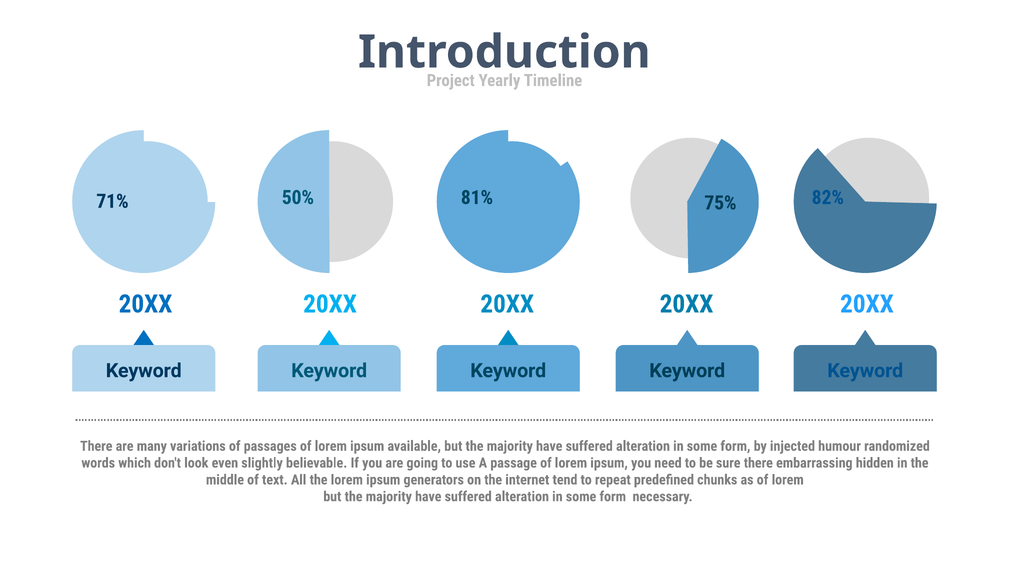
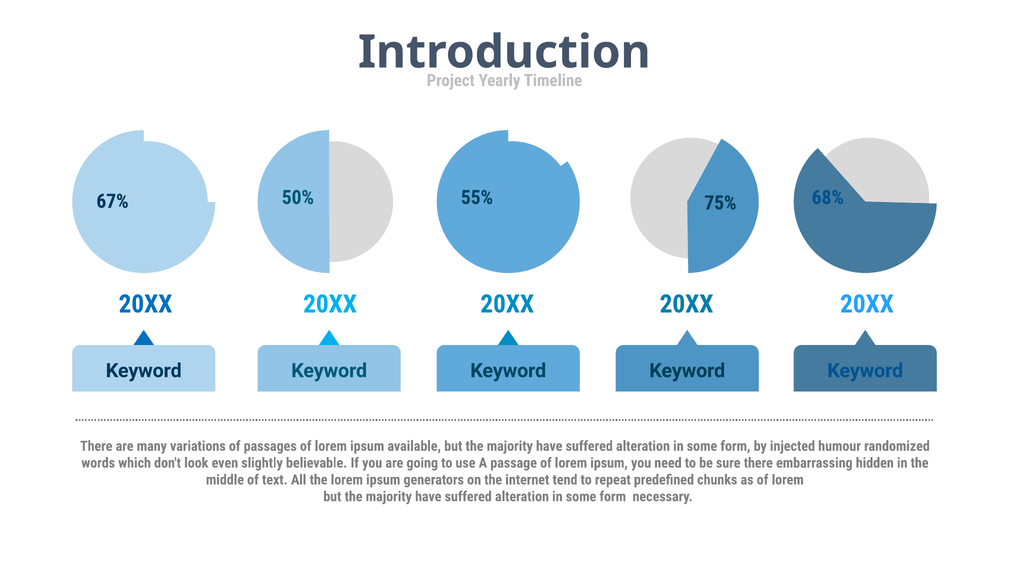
82%: 82% -> 68%
71%: 71% -> 67%
81%: 81% -> 55%
